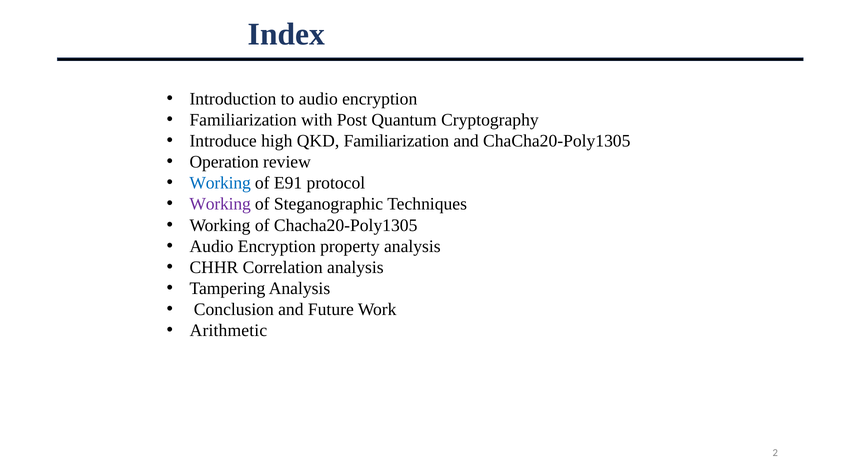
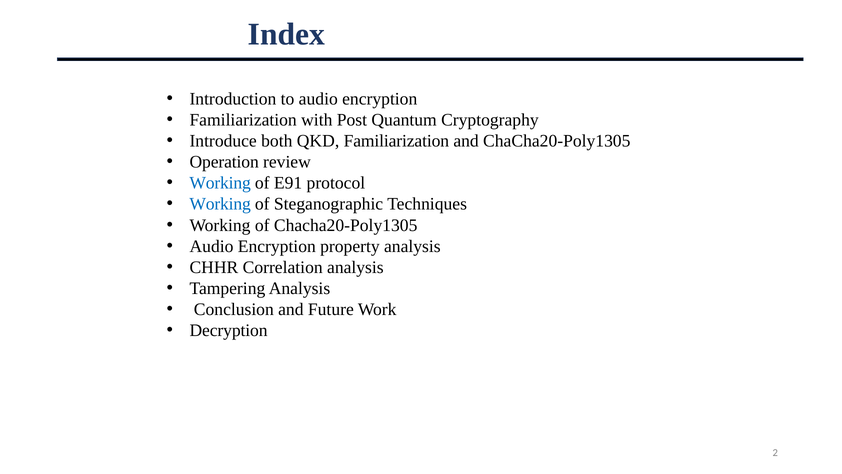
high: high -> both
Working at (220, 204) colour: purple -> blue
Arithmetic: Arithmetic -> Decryption
